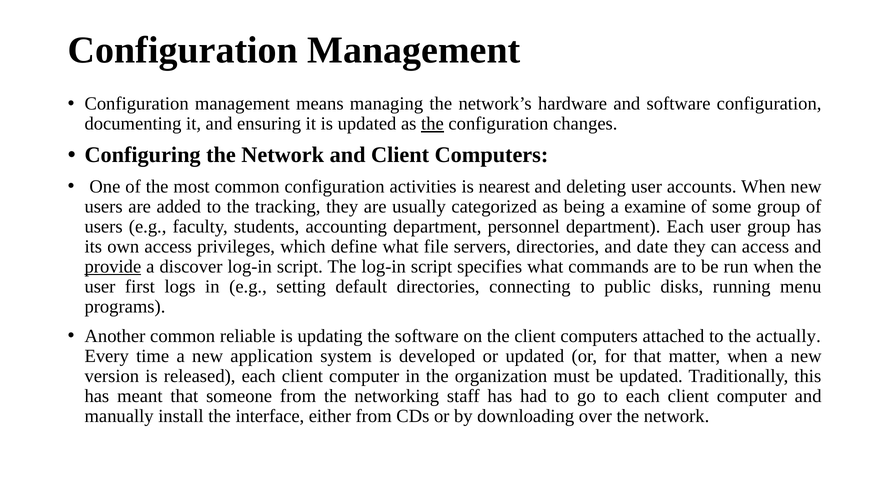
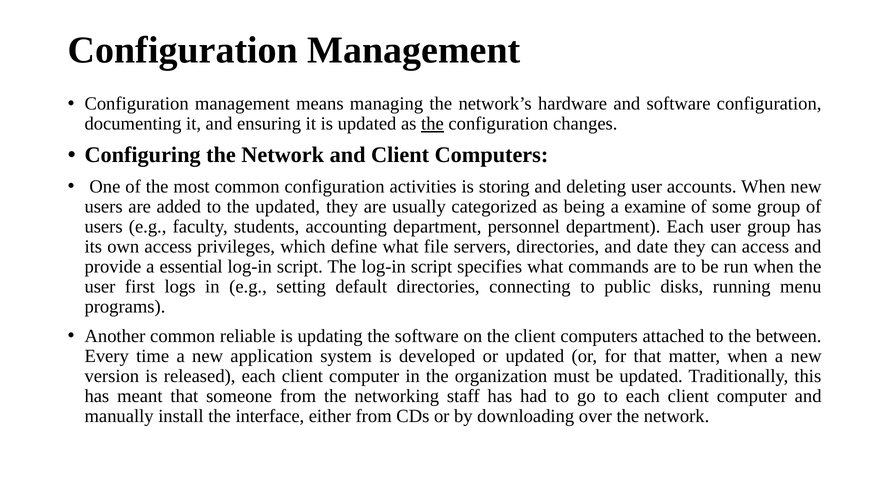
nearest: nearest -> storing
the tracking: tracking -> updated
provide underline: present -> none
discover: discover -> essential
actually: actually -> between
